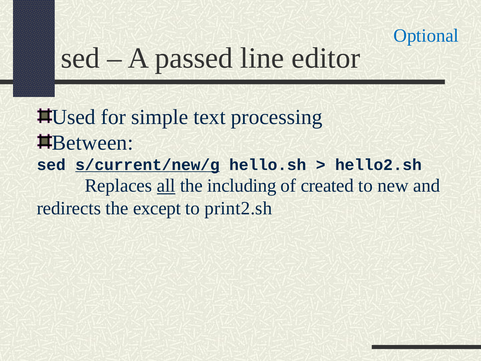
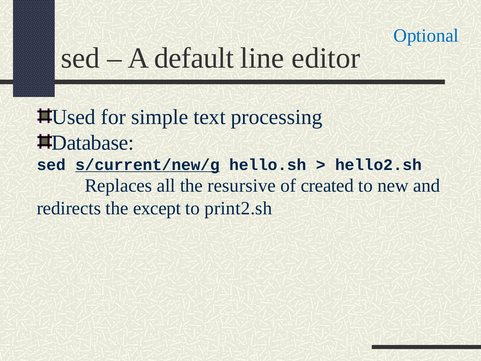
passed: passed -> default
Between: Between -> Database
all underline: present -> none
including: including -> resursive
